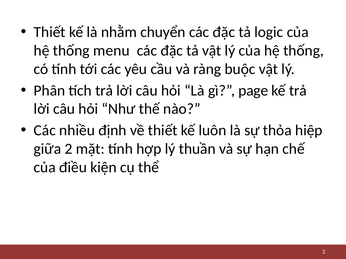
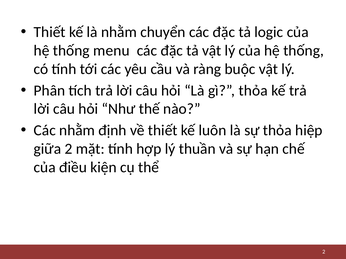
gì page: page -> thỏa
Các nhiều: nhiều -> nhằm
